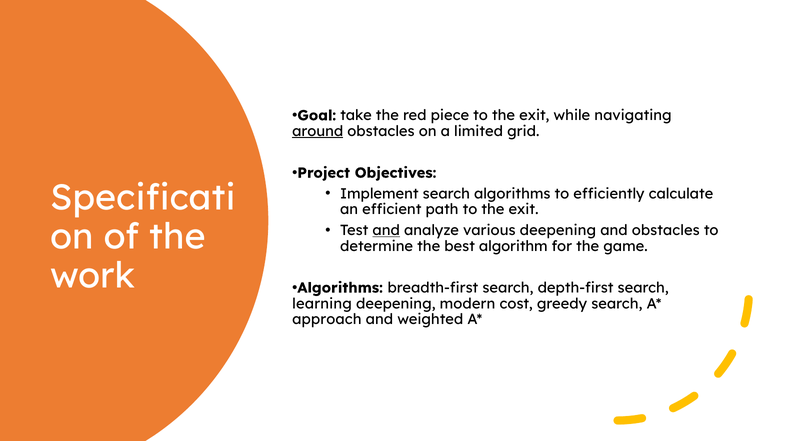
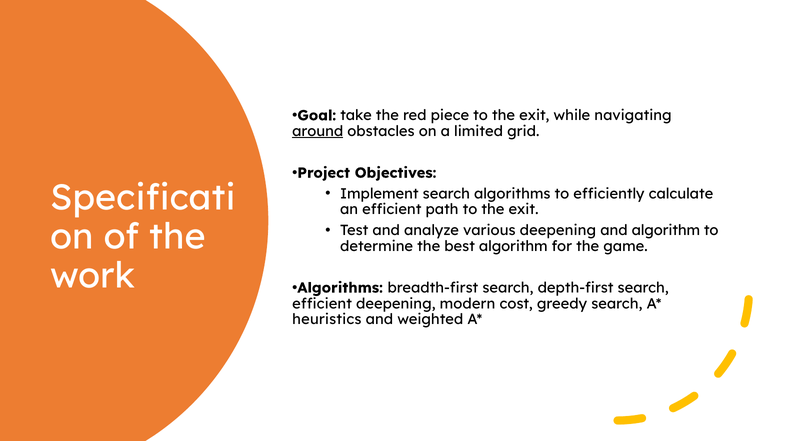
and at (386, 231) underline: present -> none
and obstacles: obstacles -> algorithm
learning at (322, 304): learning -> efficient
approach: approach -> heuristics
